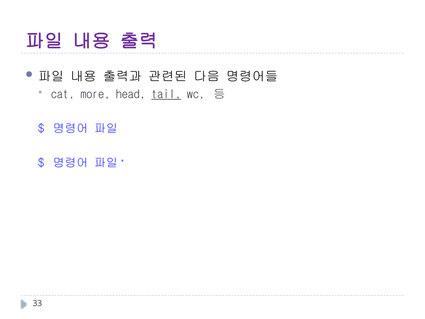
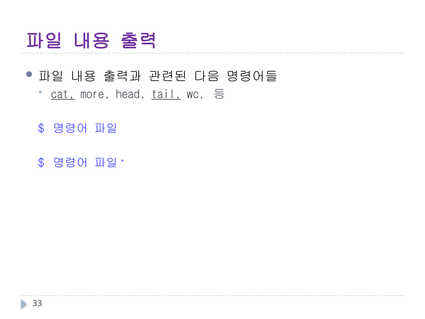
cat underline: none -> present
